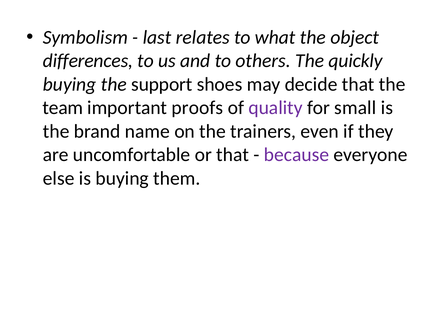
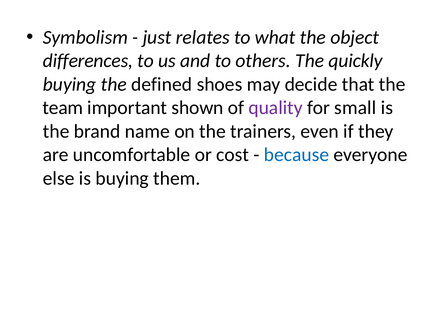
last: last -> just
support: support -> defined
proofs: proofs -> shown
or that: that -> cost
because colour: purple -> blue
